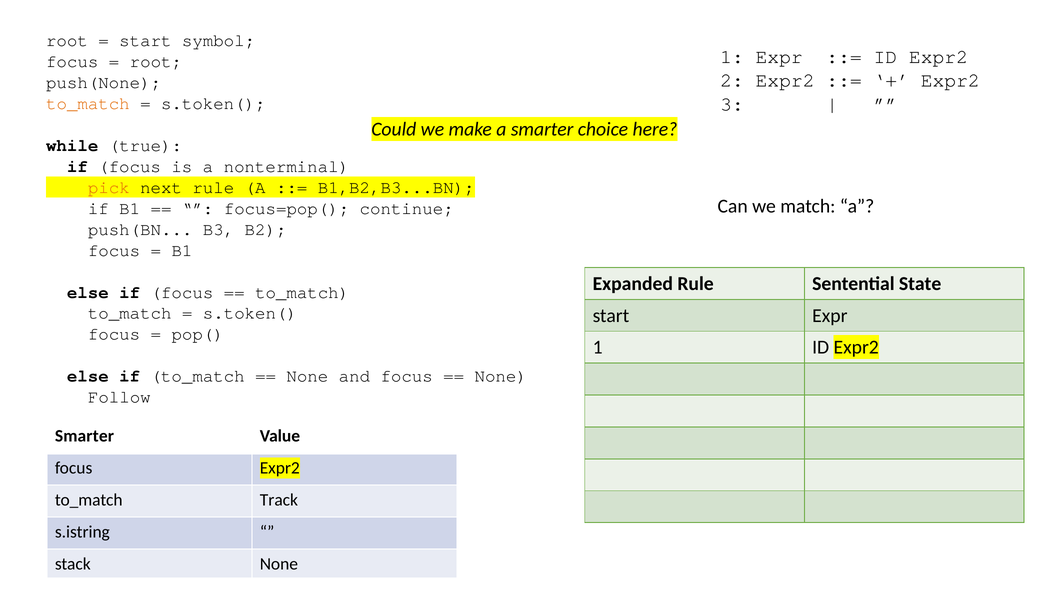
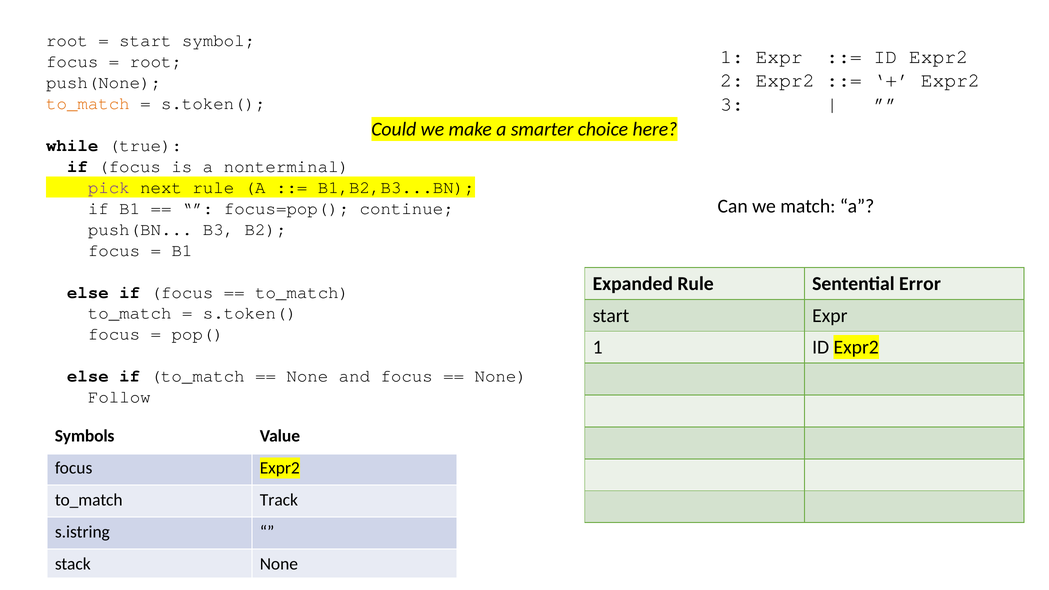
pick colour: orange -> purple
State: State -> Error
Smarter at (84, 436): Smarter -> Symbols
